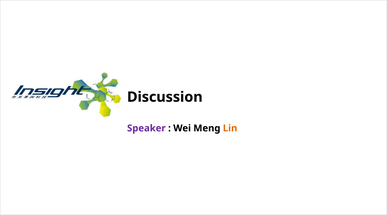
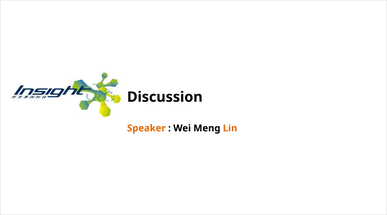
Speaker colour: purple -> orange
